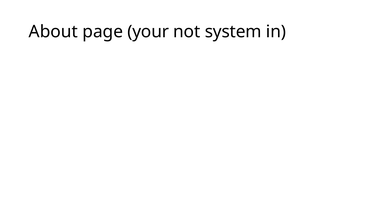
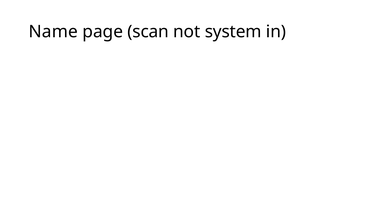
About: About -> Name
your: your -> scan
